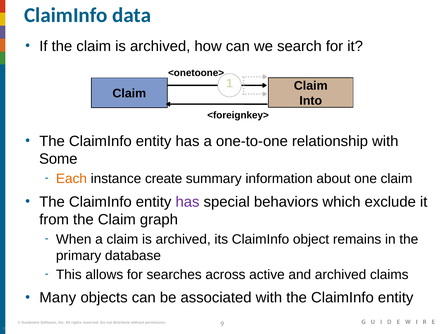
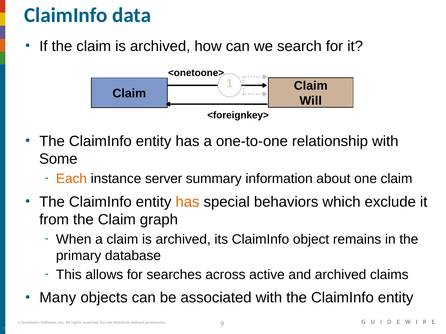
Into: Into -> Will
create: create -> server
has at (187, 202) colour: purple -> orange
